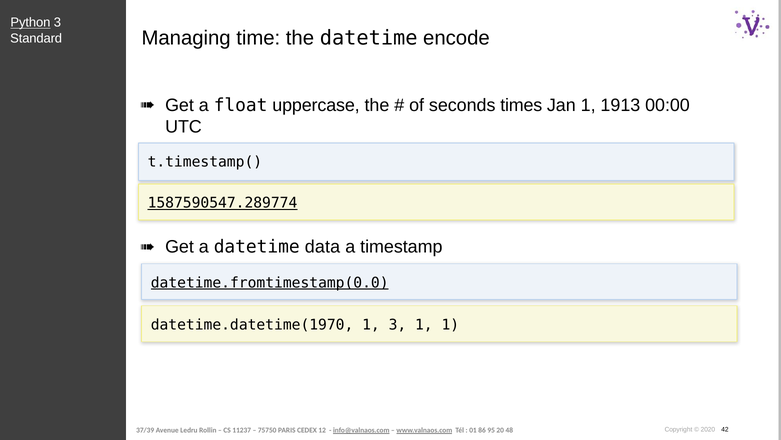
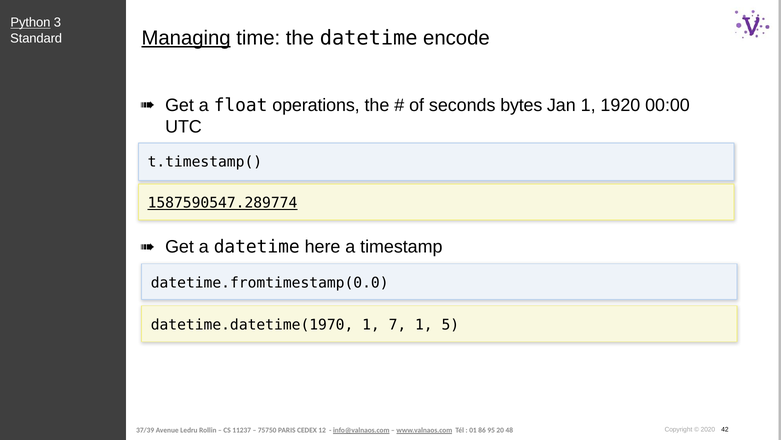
Managing underline: none -> present
uppercase: uppercase -> operations
times: times -> bytes
1913: 1913 -> 1920
data: data -> here
datetime.fromtimestamp(0.0 underline: present -> none
1 3: 3 -> 7
1 1: 1 -> 5
